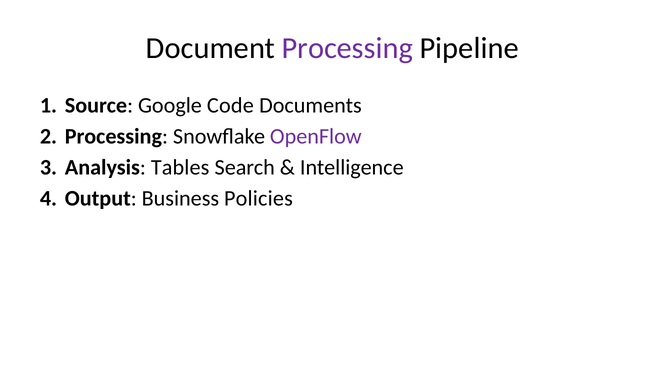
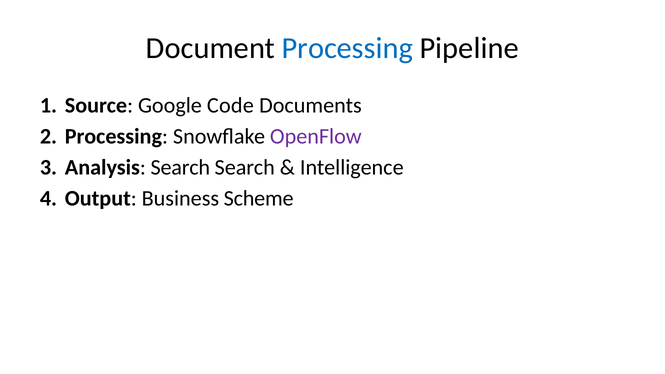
Processing at (347, 48) colour: purple -> blue
Analysis Tables: Tables -> Search
Policies: Policies -> Scheme
